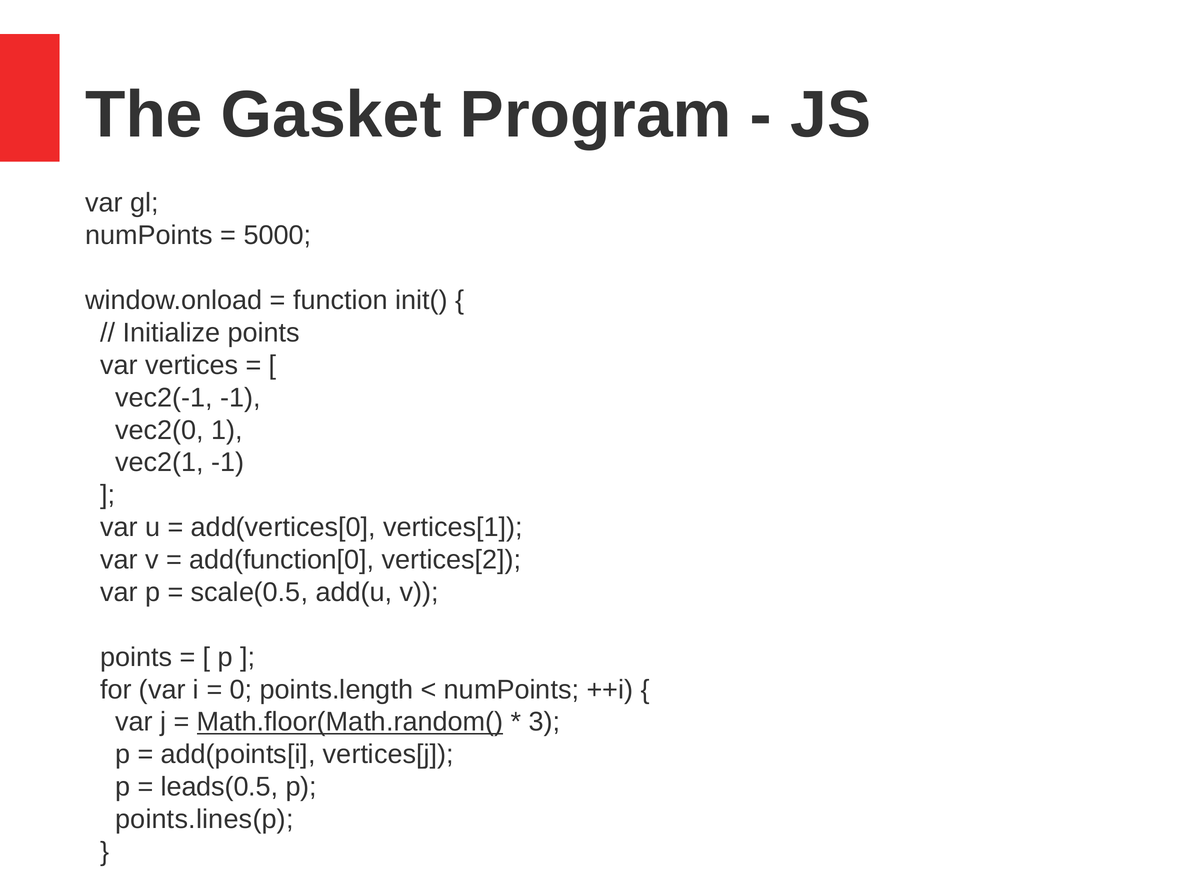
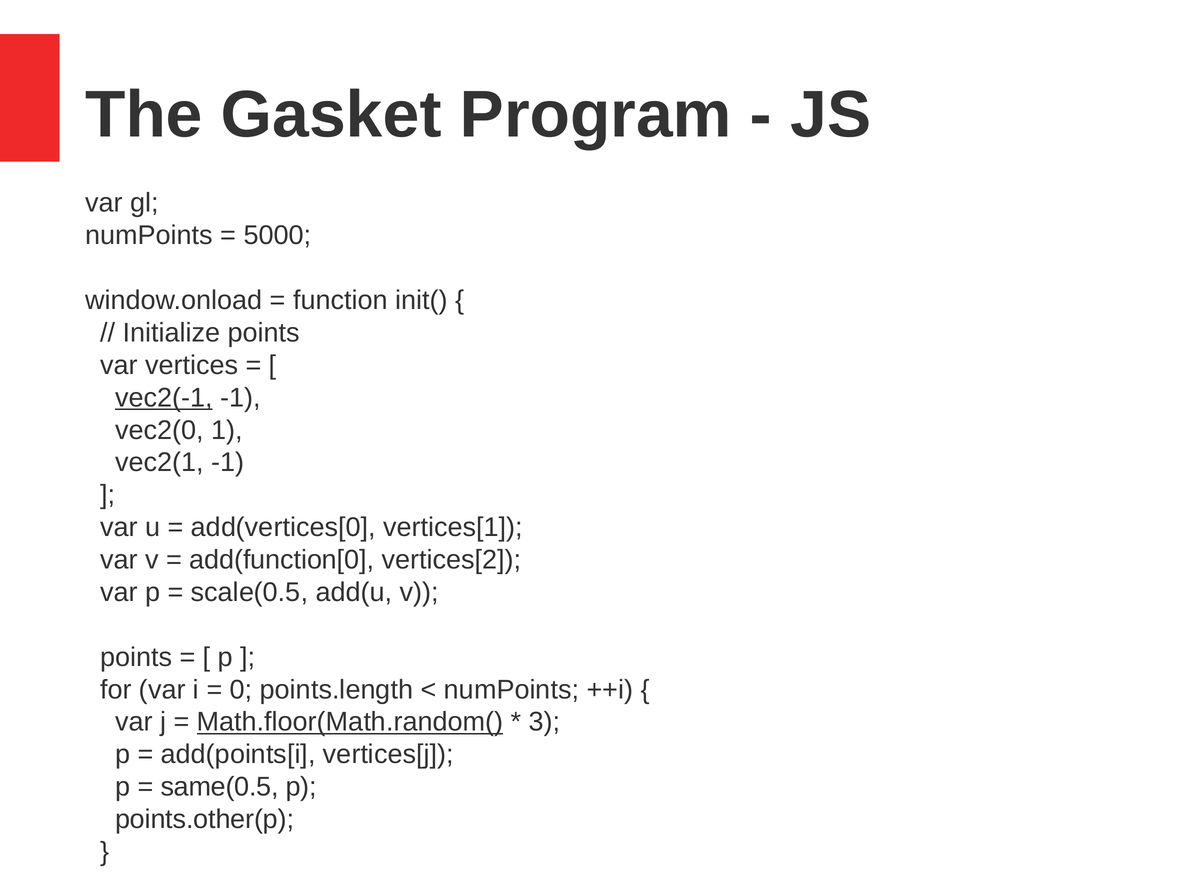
vec2(-1 underline: none -> present
leads(0.5: leads(0.5 -> same(0.5
points.lines(p: points.lines(p -> points.other(p
